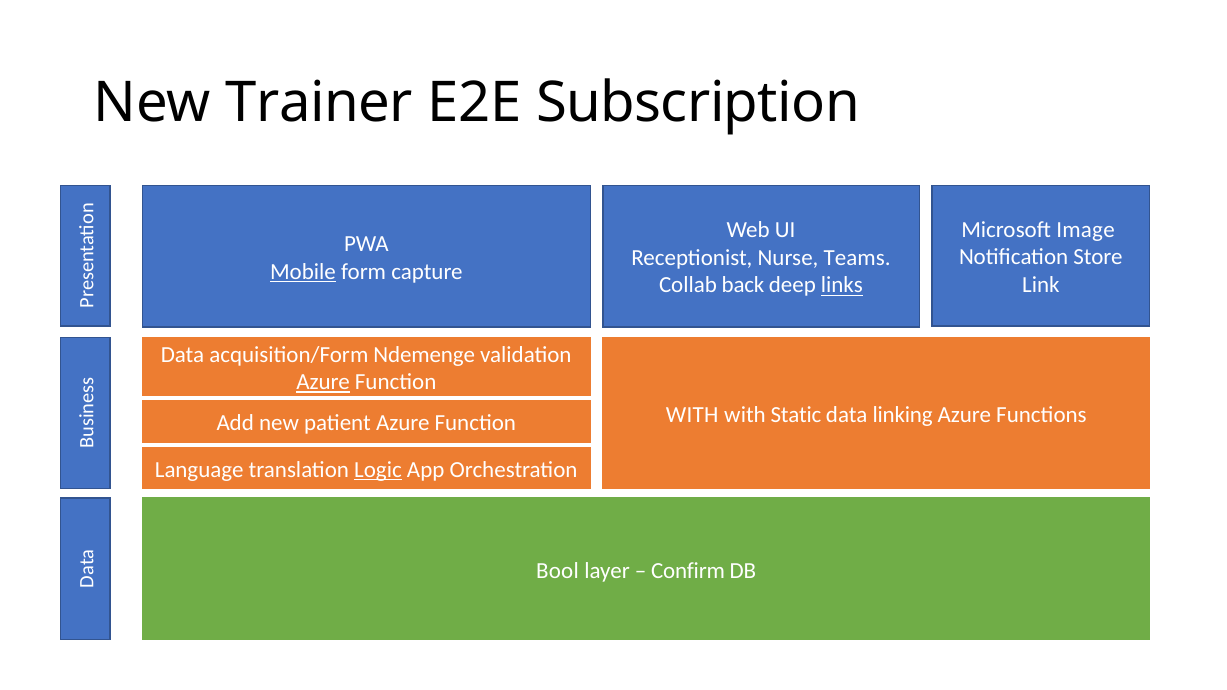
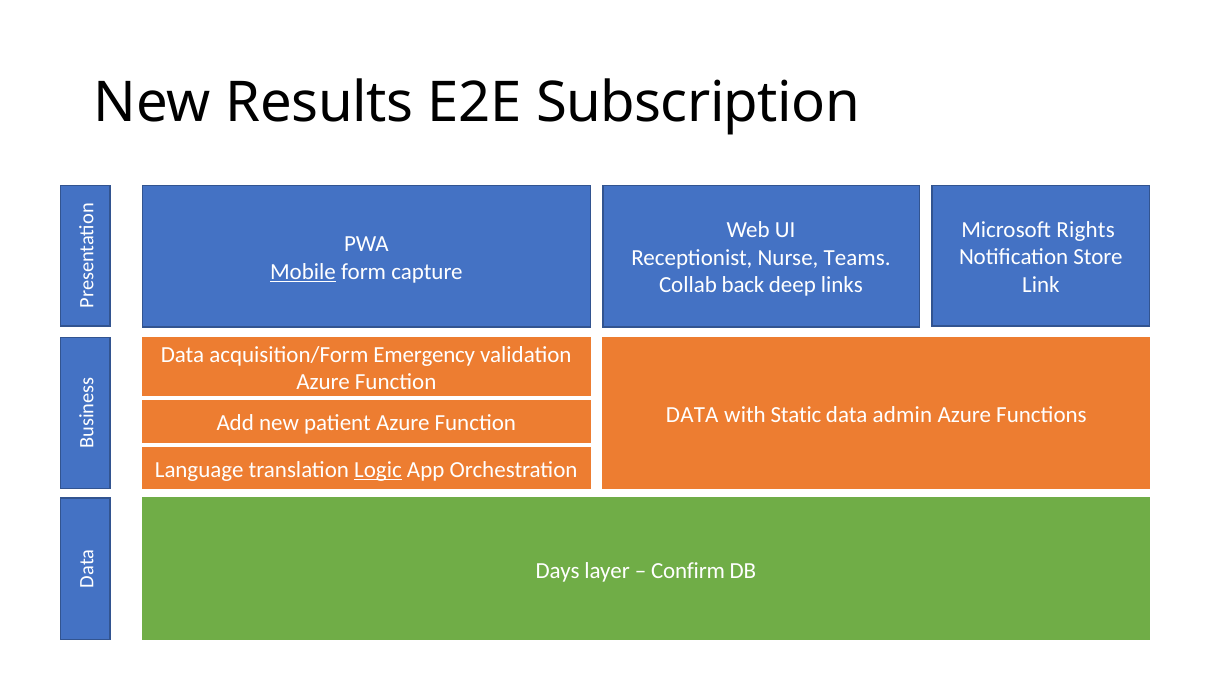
Trainer: Trainer -> Results
Image: Image -> Rights
links underline: present -> none
Ndemenge: Ndemenge -> Emergency
Azure at (323, 382) underline: present -> none
WITH at (692, 415): WITH -> DATA
linking: linking -> admin
Bool: Bool -> Days
